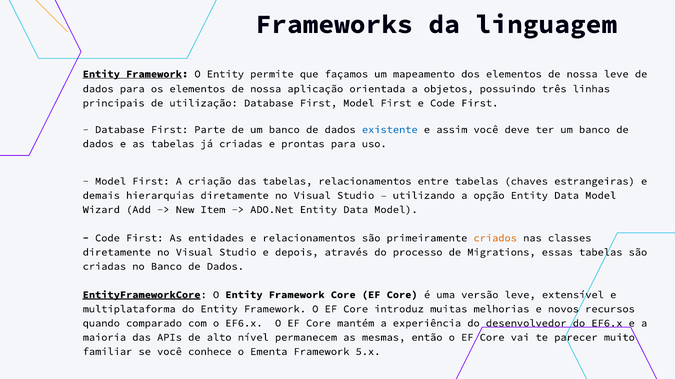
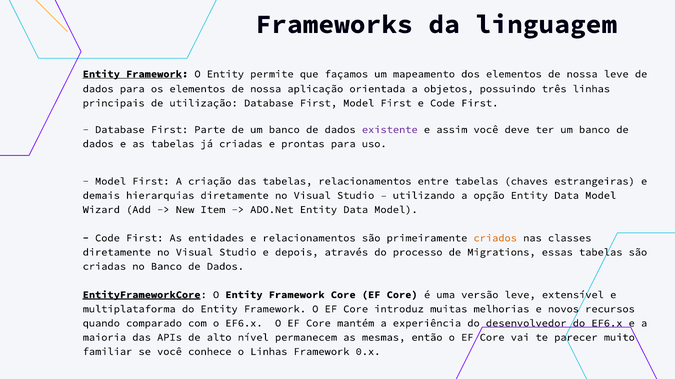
existente colour: blue -> purple
o Ementa: Ementa -> Linhas
5.x: 5.x -> 0.x
